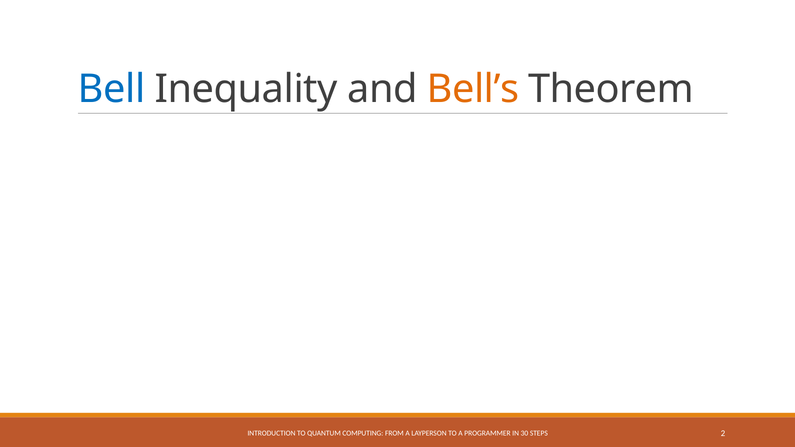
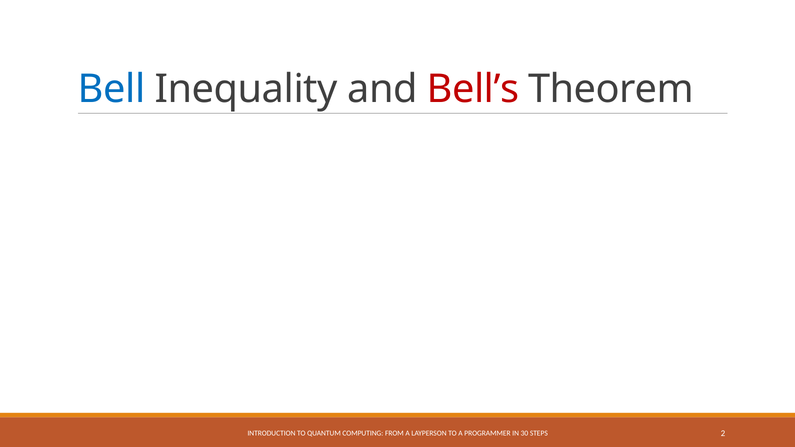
Bell’s colour: orange -> red
